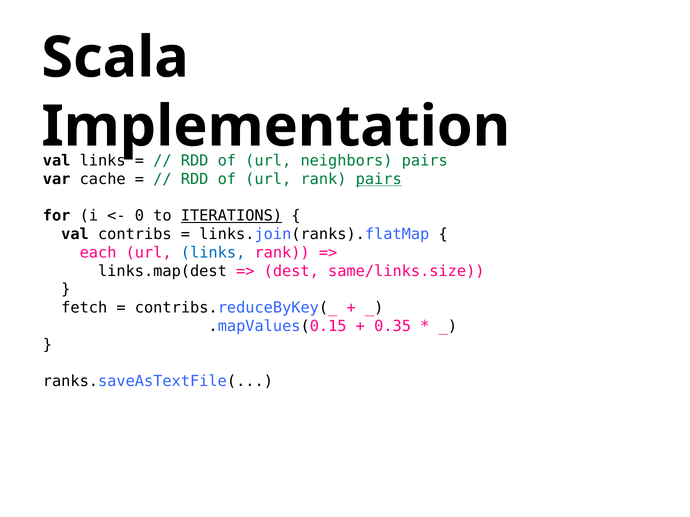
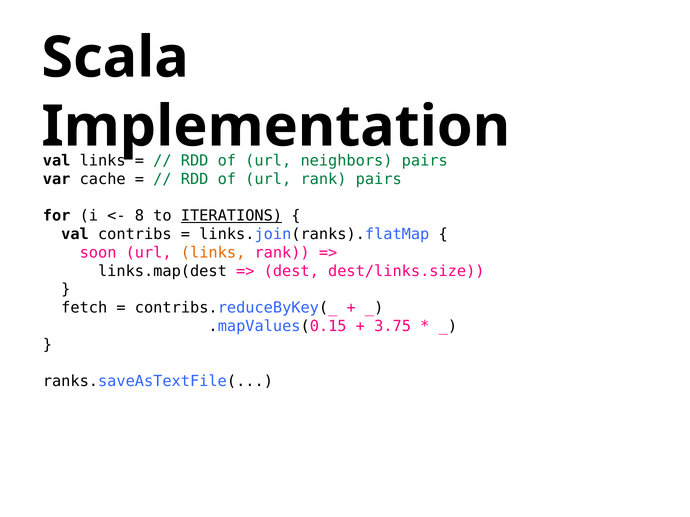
pairs at (379, 179) underline: present -> none
0: 0 -> 8
each: each -> soon
links at (213, 253) colour: blue -> orange
same/links.size: same/links.size -> dest/links.size
0.35: 0.35 -> 3.75
